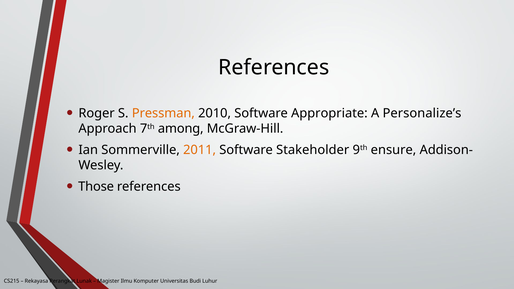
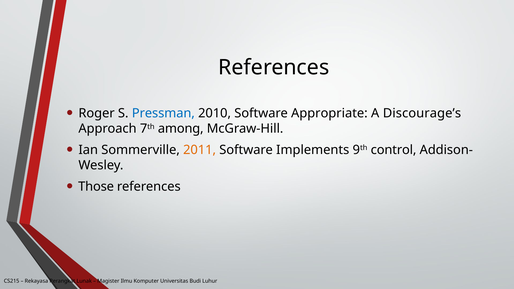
Pressman colour: orange -> blue
Personalize’s: Personalize’s -> Discourage’s
Stakeholder: Stakeholder -> Implements
ensure: ensure -> control
